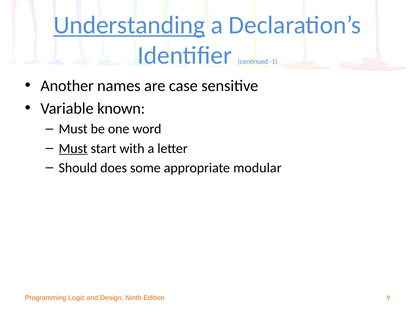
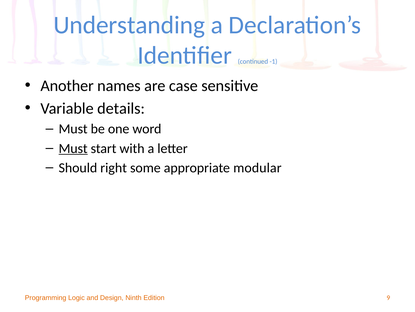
Understanding underline: present -> none
known: known -> details
does: does -> right
